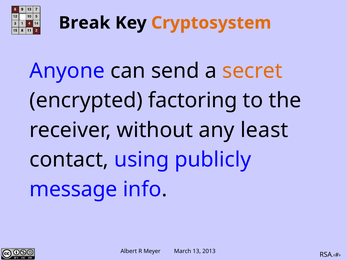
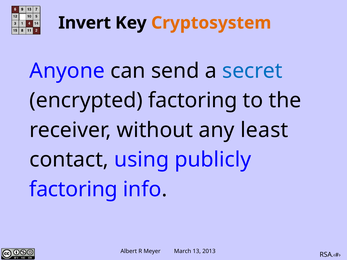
Break: Break -> Invert
secret colour: orange -> blue
message at (73, 190): message -> factoring
